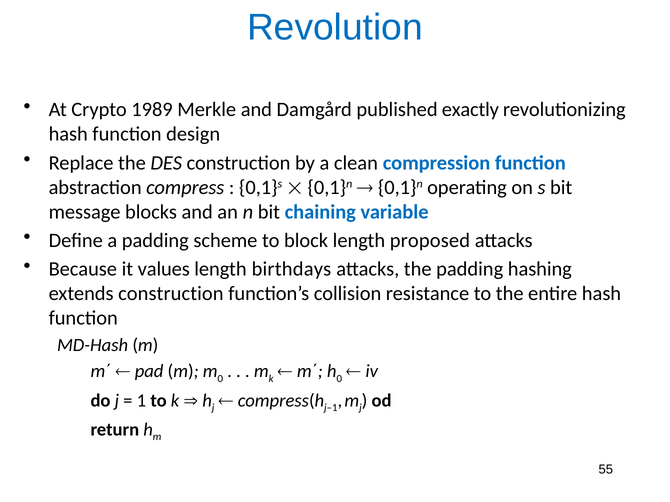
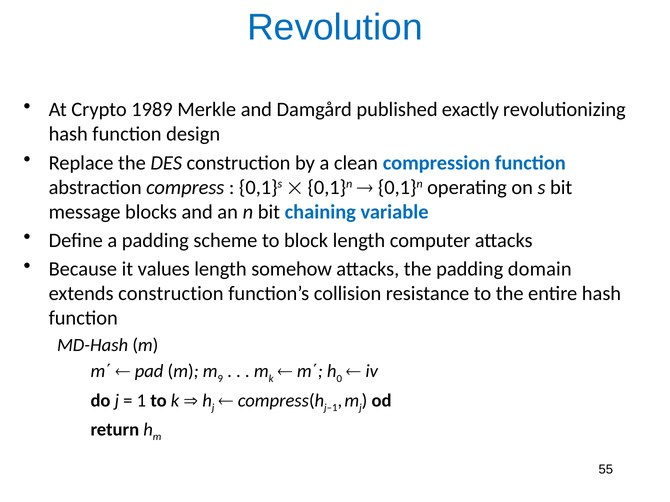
proposed: proposed -> computer
birthdays: birthdays -> somehow
hashing: hashing -> domain
m 0: 0 -> 9
